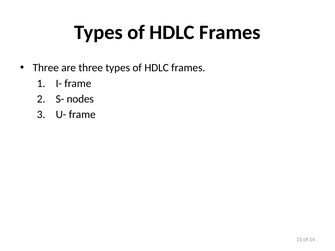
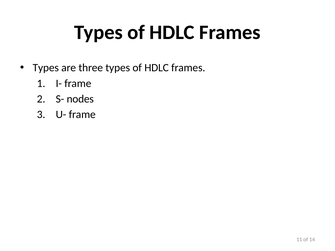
Three at (46, 68): Three -> Types
